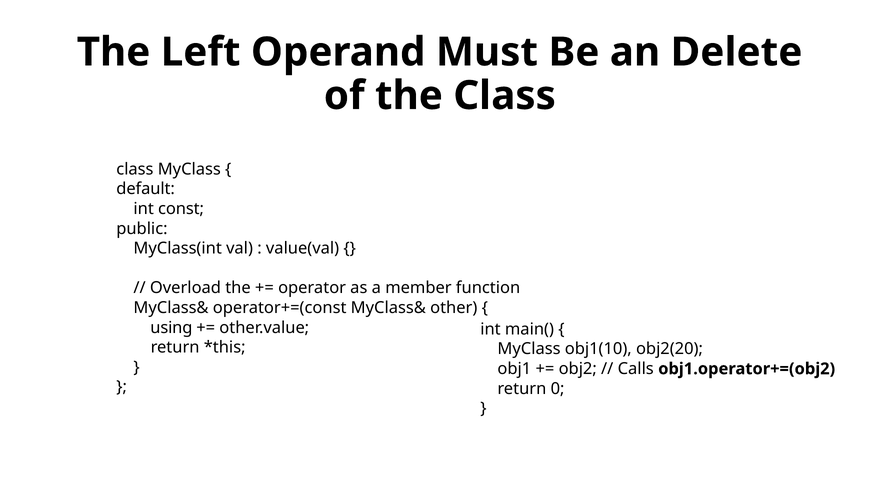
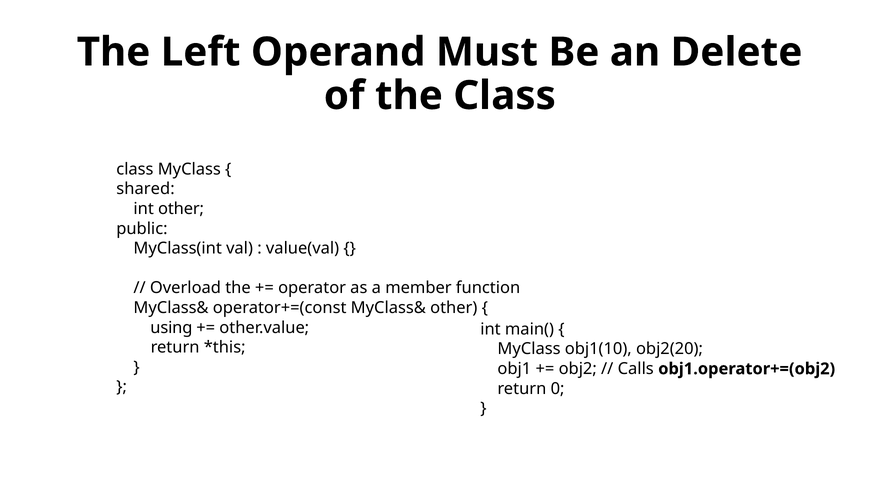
default: default -> shared
int const: const -> other
